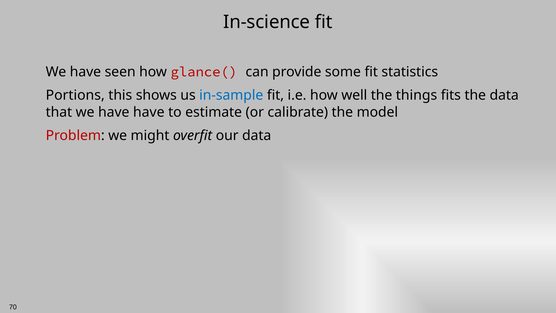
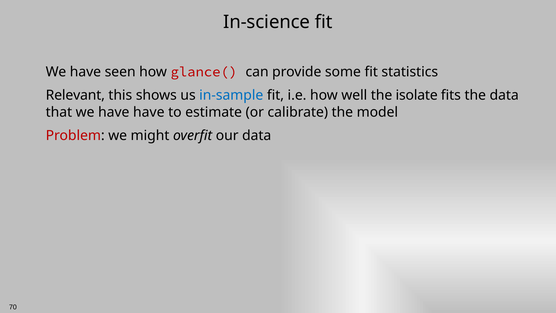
Portions: Portions -> Relevant
things: things -> isolate
